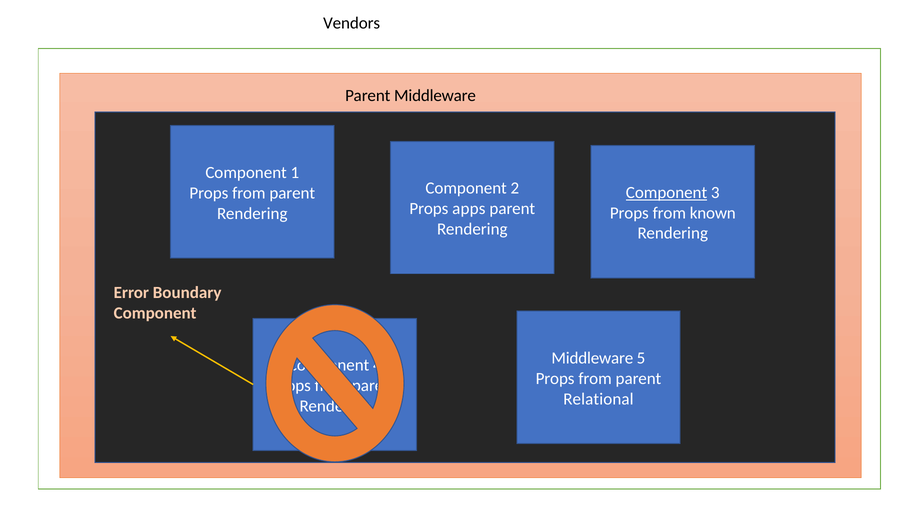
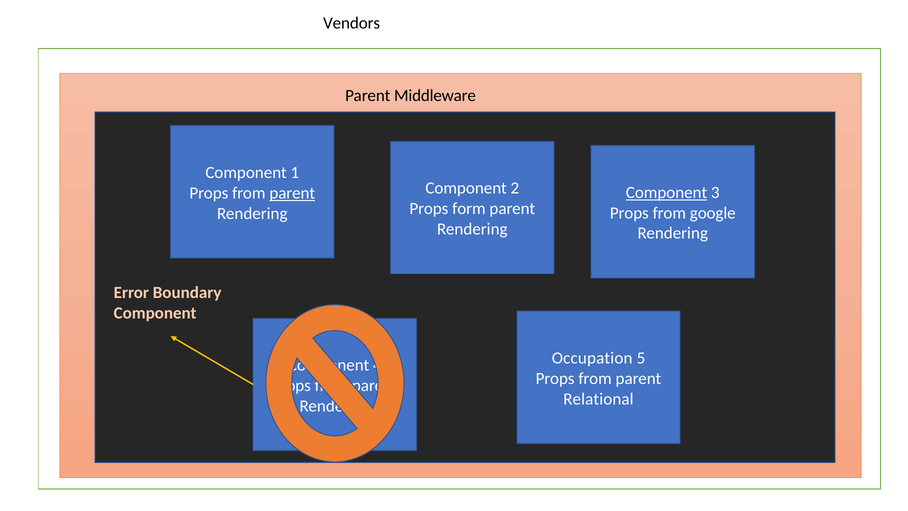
parent at (292, 193) underline: none -> present
apps: apps -> form
known: known -> google
Middleware at (592, 358): Middleware -> Occupation
